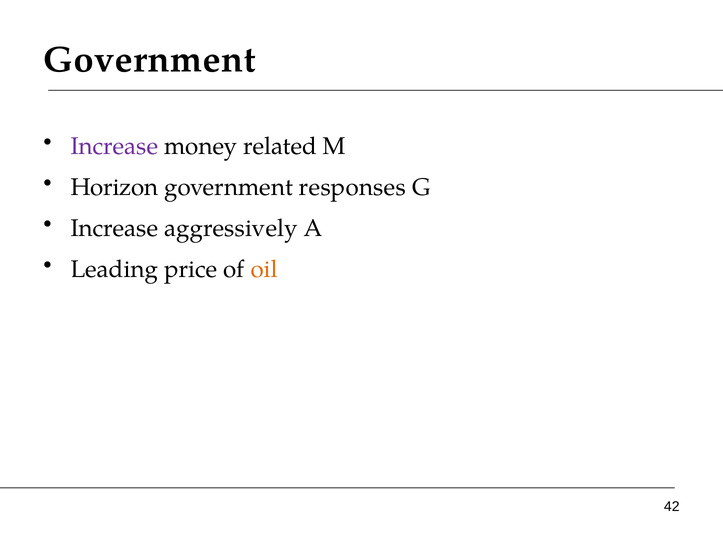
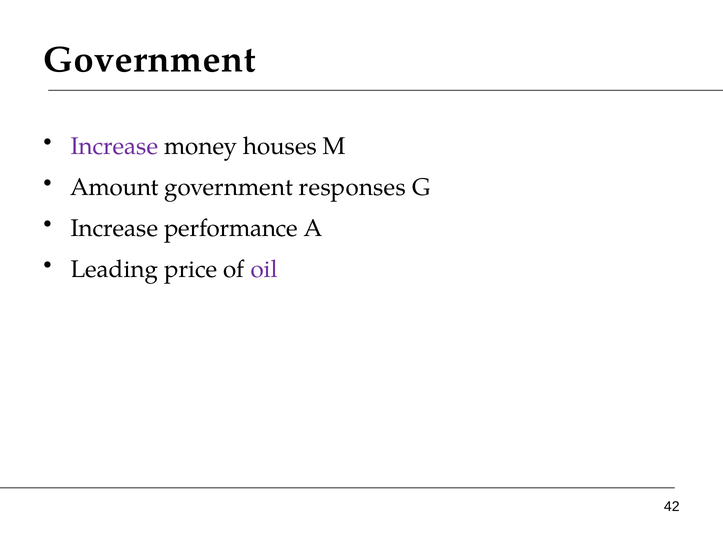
related: related -> houses
Horizon: Horizon -> Amount
aggressively: aggressively -> performance
oil colour: orange -> purple
